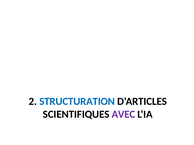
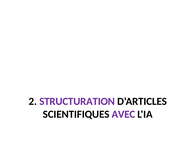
STRUCTURATION colour: blue -> purple
